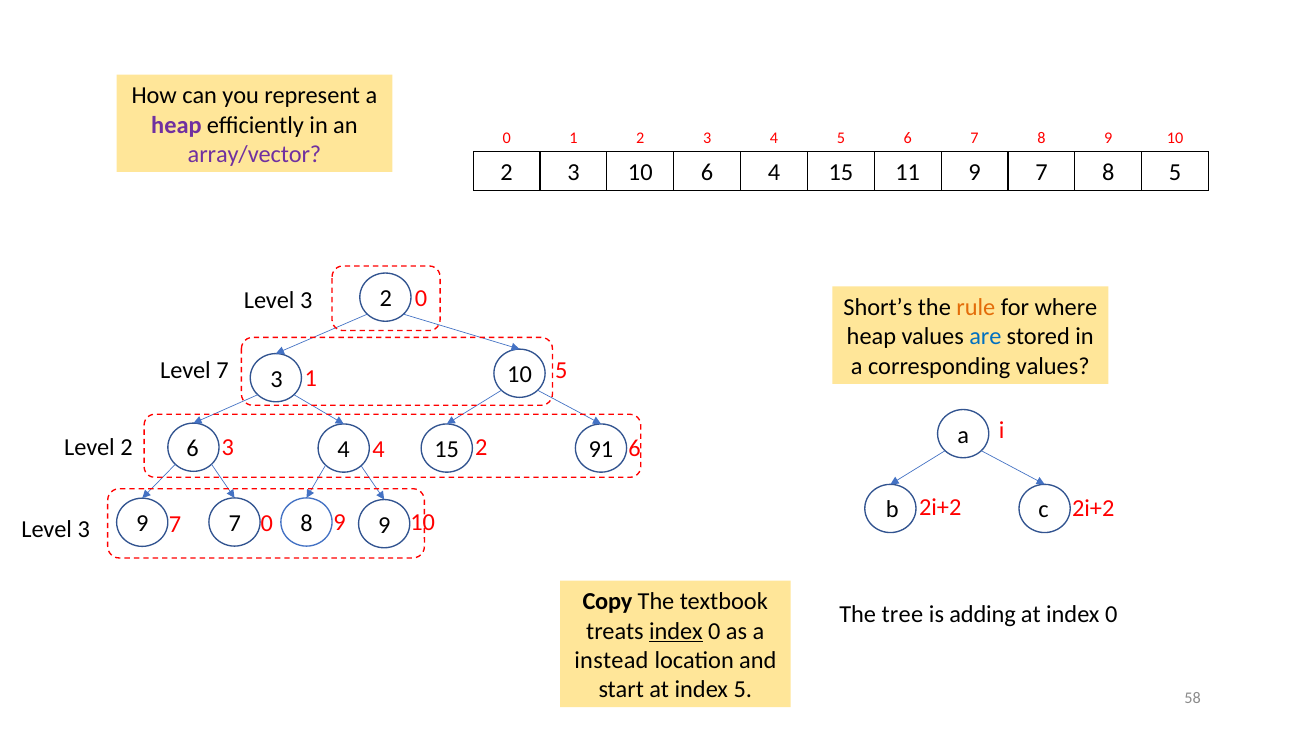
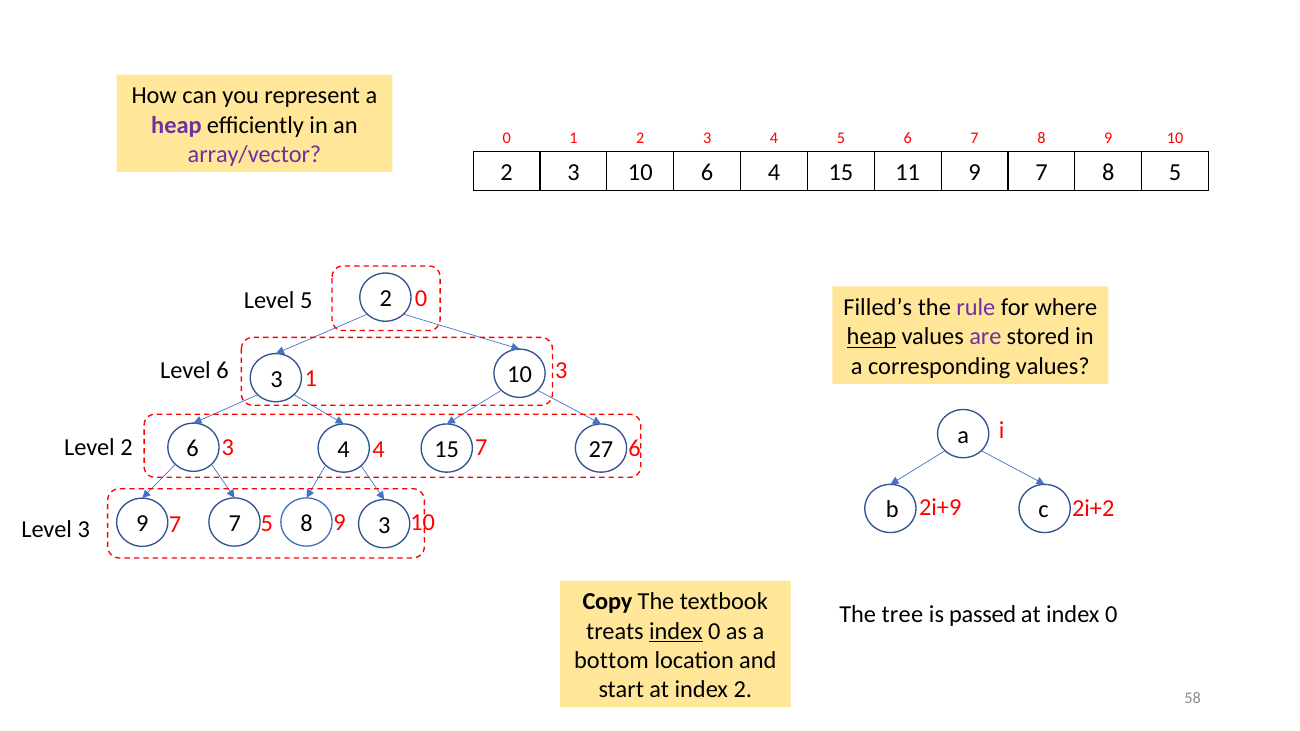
3 at (306, 301): 3 -> 5
Short’s: Short’s -> Filled’s
rule colour: orange -> purple
heap at (871, 337) underline: none -> present
are colour: blue -> purple
Level 7: 7 -> 6
1 5: 5 -> 3
4 2: 2 -> 7
91: 91 -> 27
2i+2 at (940, 508): 2i+2 -> 2i+9
7 8 9: 9 -> 3
7 0: 0 -> 5
adding: adding -> passed
instead: instead -> bottom
index 5: 5 -> 2
